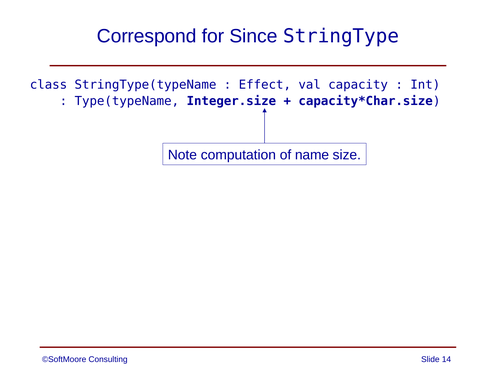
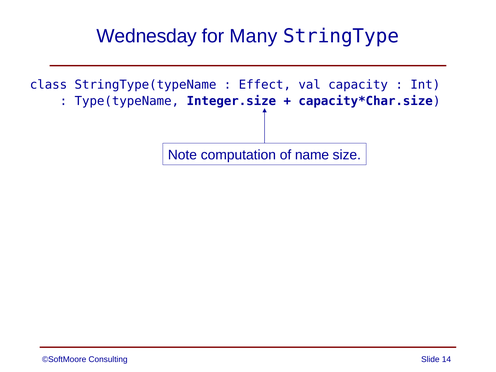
Correspond: Correspond -> Wednesday
Since: Since -> Many
